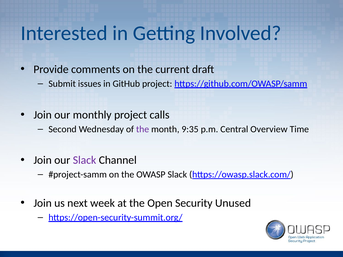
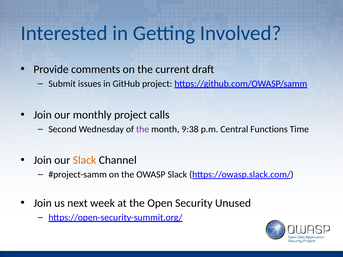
9:35: 9:35 -> 9:38
Overview: Overview -> Functions
Slack at (85, 160) colour: purple -> orange
